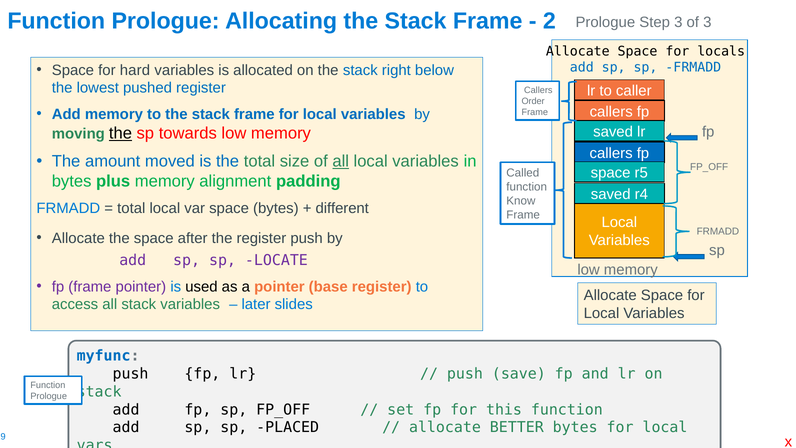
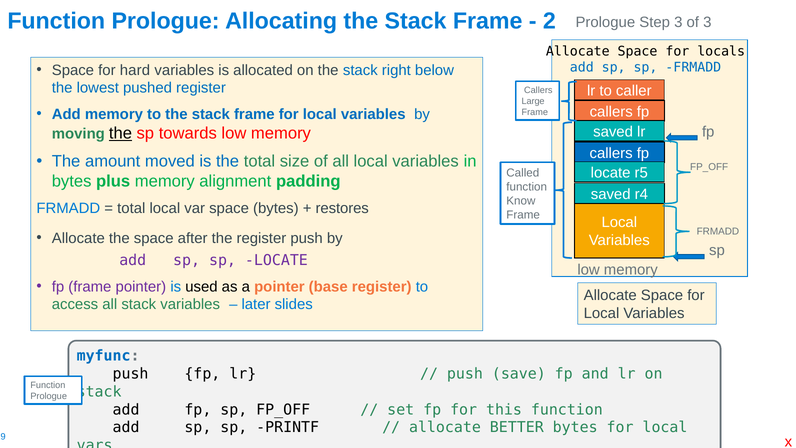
Order: Order -> Large
all at (341, 161) underline: present -> none
space at (611, 173): space -> locate
different: different -> restores
PLACED: PLACED -> PRINTF
